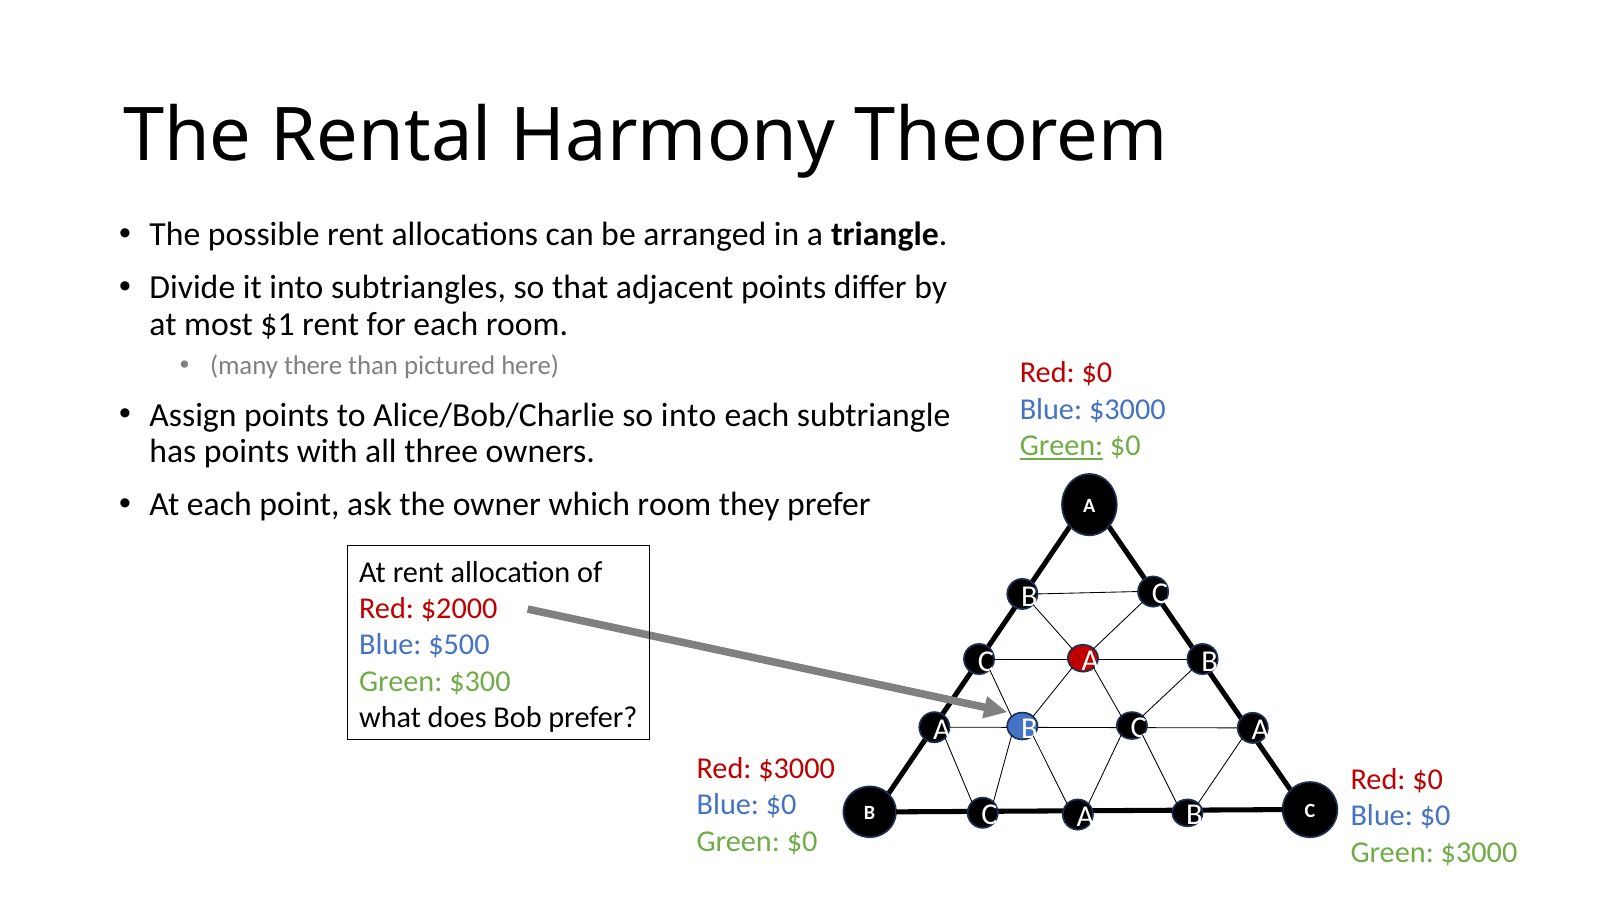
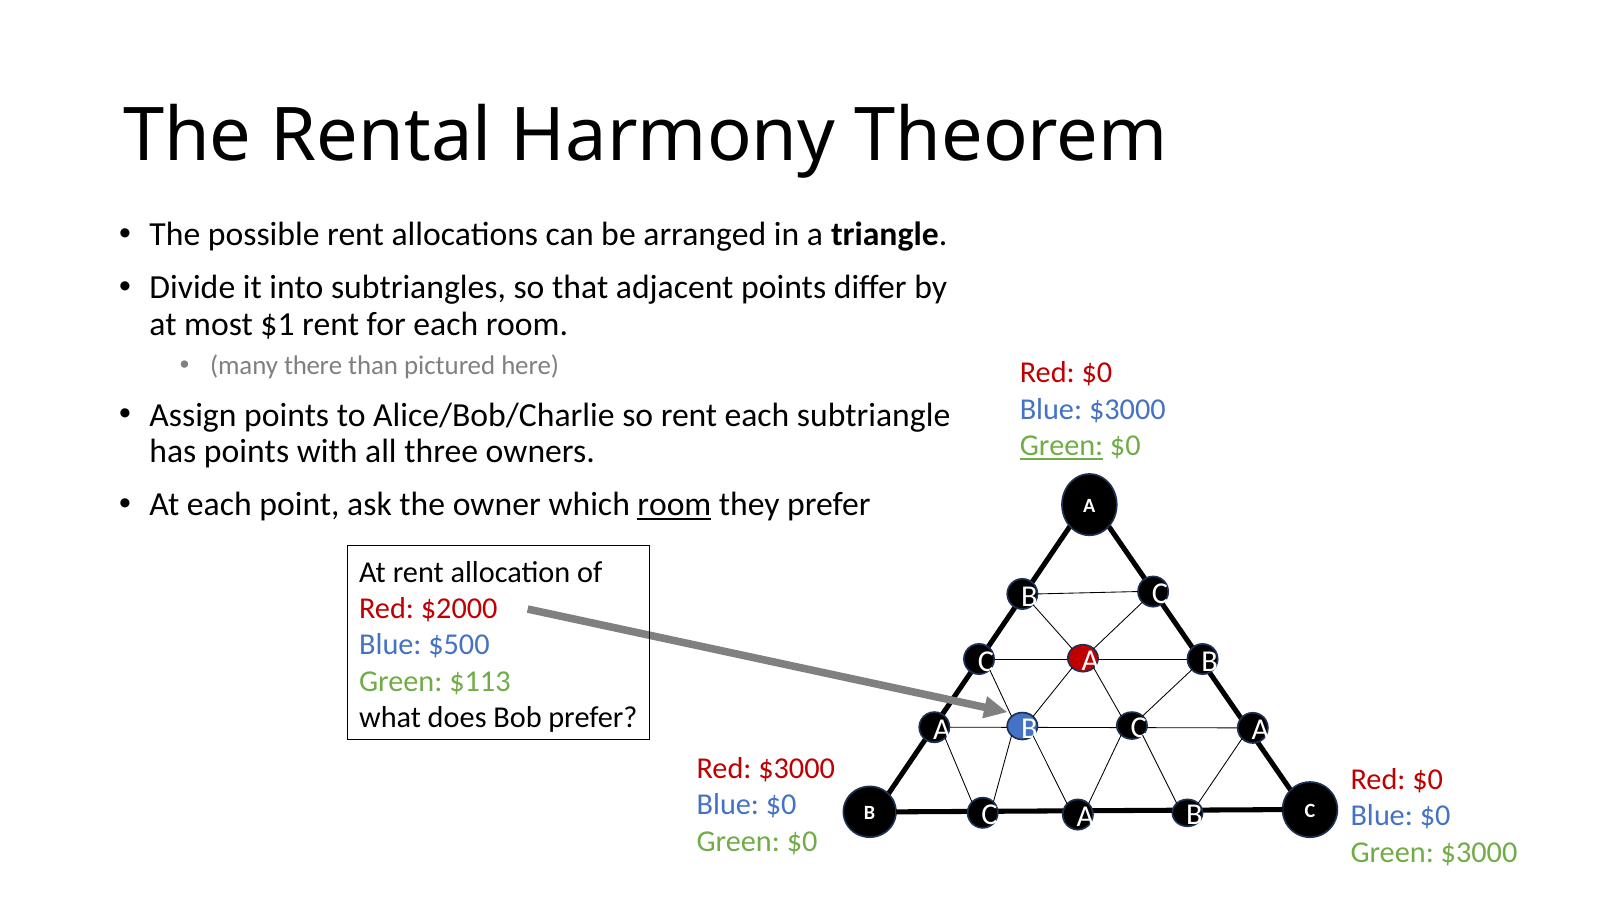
so into: into -> rent
room at (674, 504) underline: none -> present
$300: $300 -> $113
